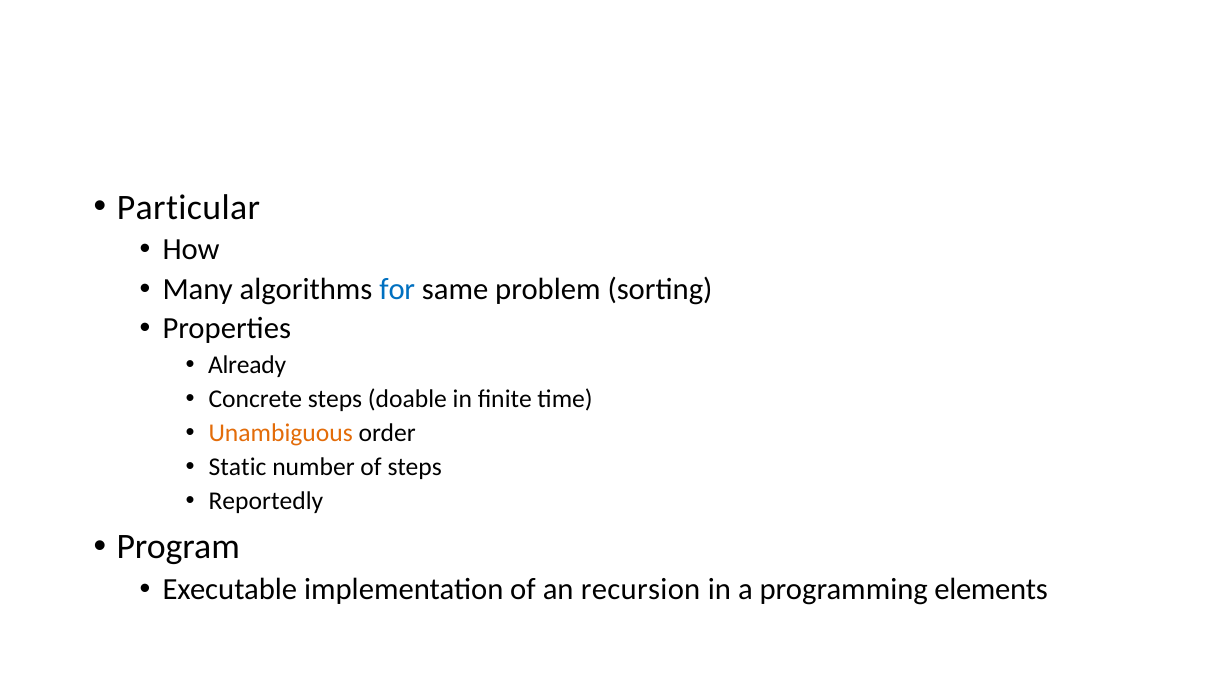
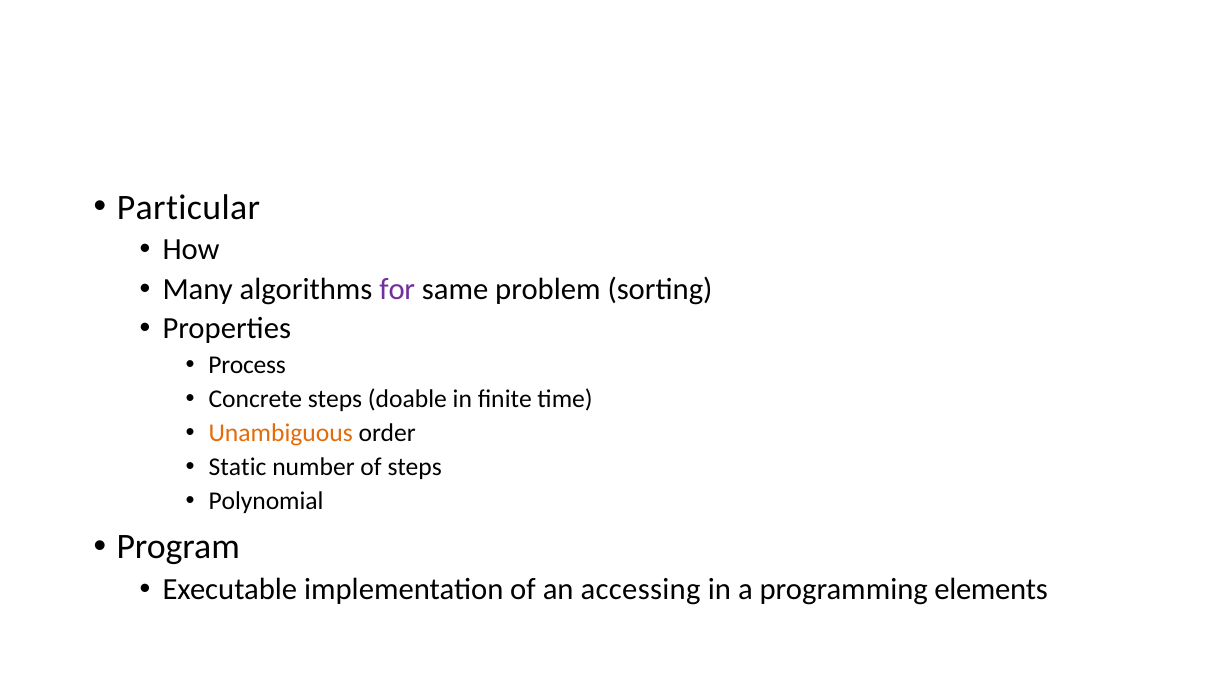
for colour: blue -> purple
Already: Already -> Process
Reportedly: Reportedly -> Polynomial
recursion: recursion -> accessing
